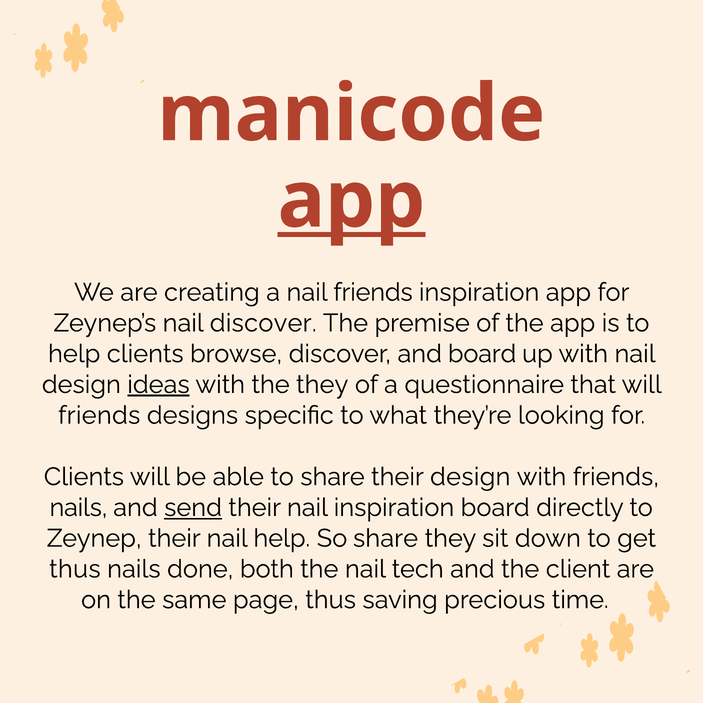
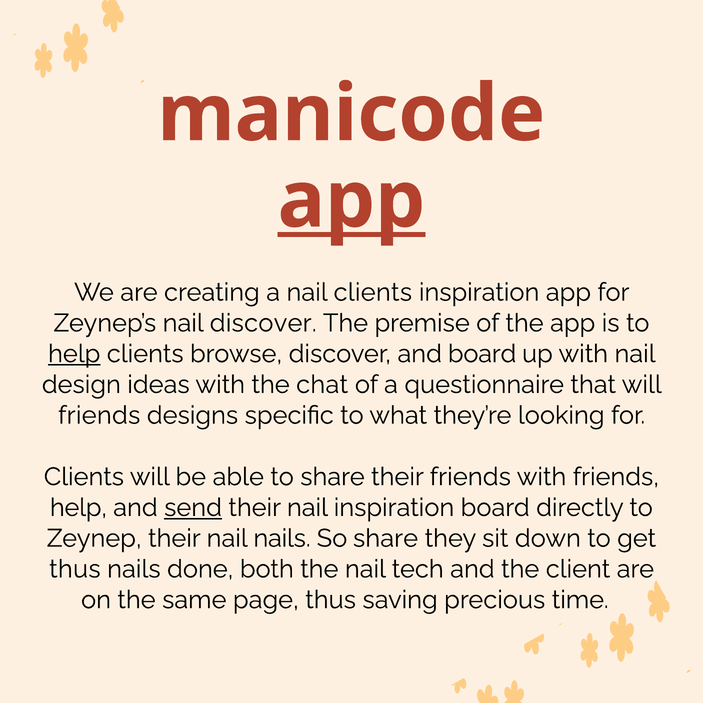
nail friends: friends -> clients
help at (74, 354) underline: none -> present
ideas underline: present -> none
the they: they -> chat
their design: design -> friends
nails at (78, 508): nails -> help
nail help: help -> nails
